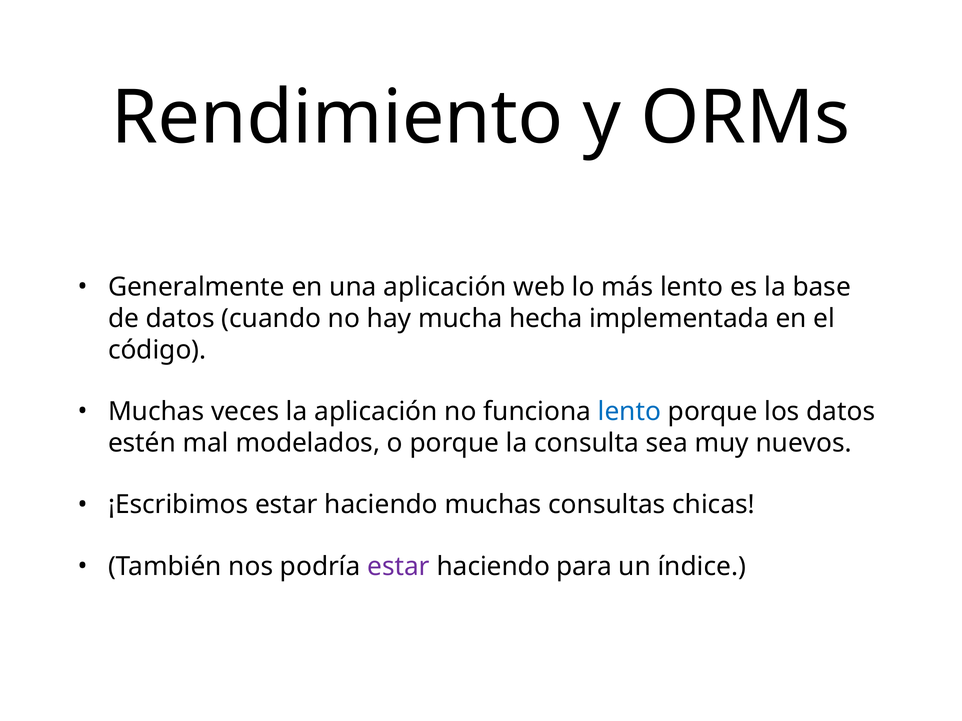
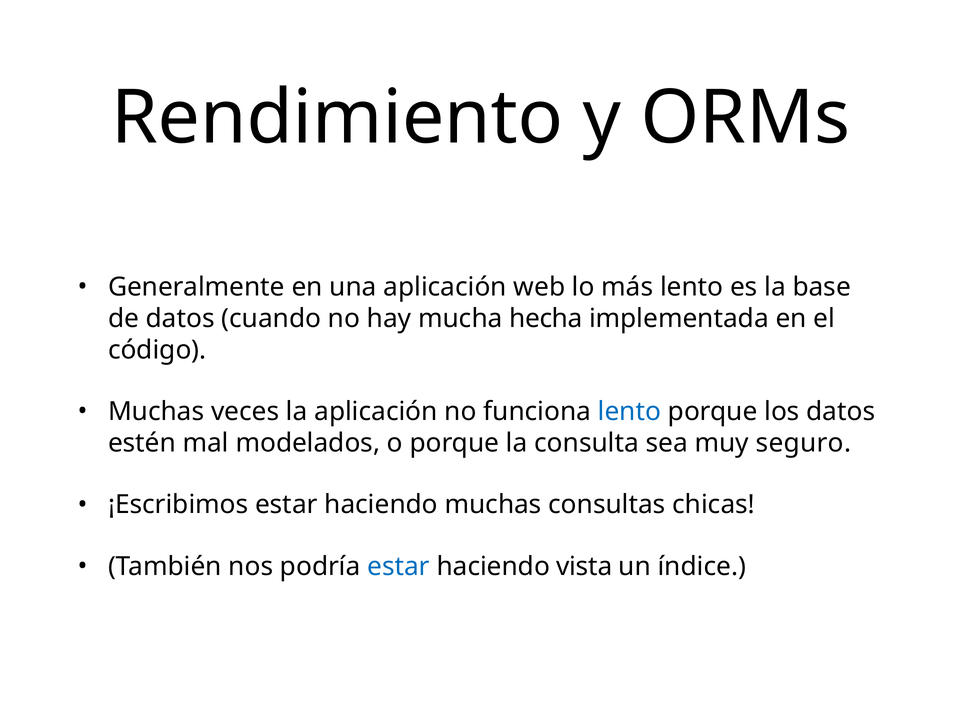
nuevos: nuevos -> seguro
estar at (399, 567) colour: purple -> blue
para: para -> vista
